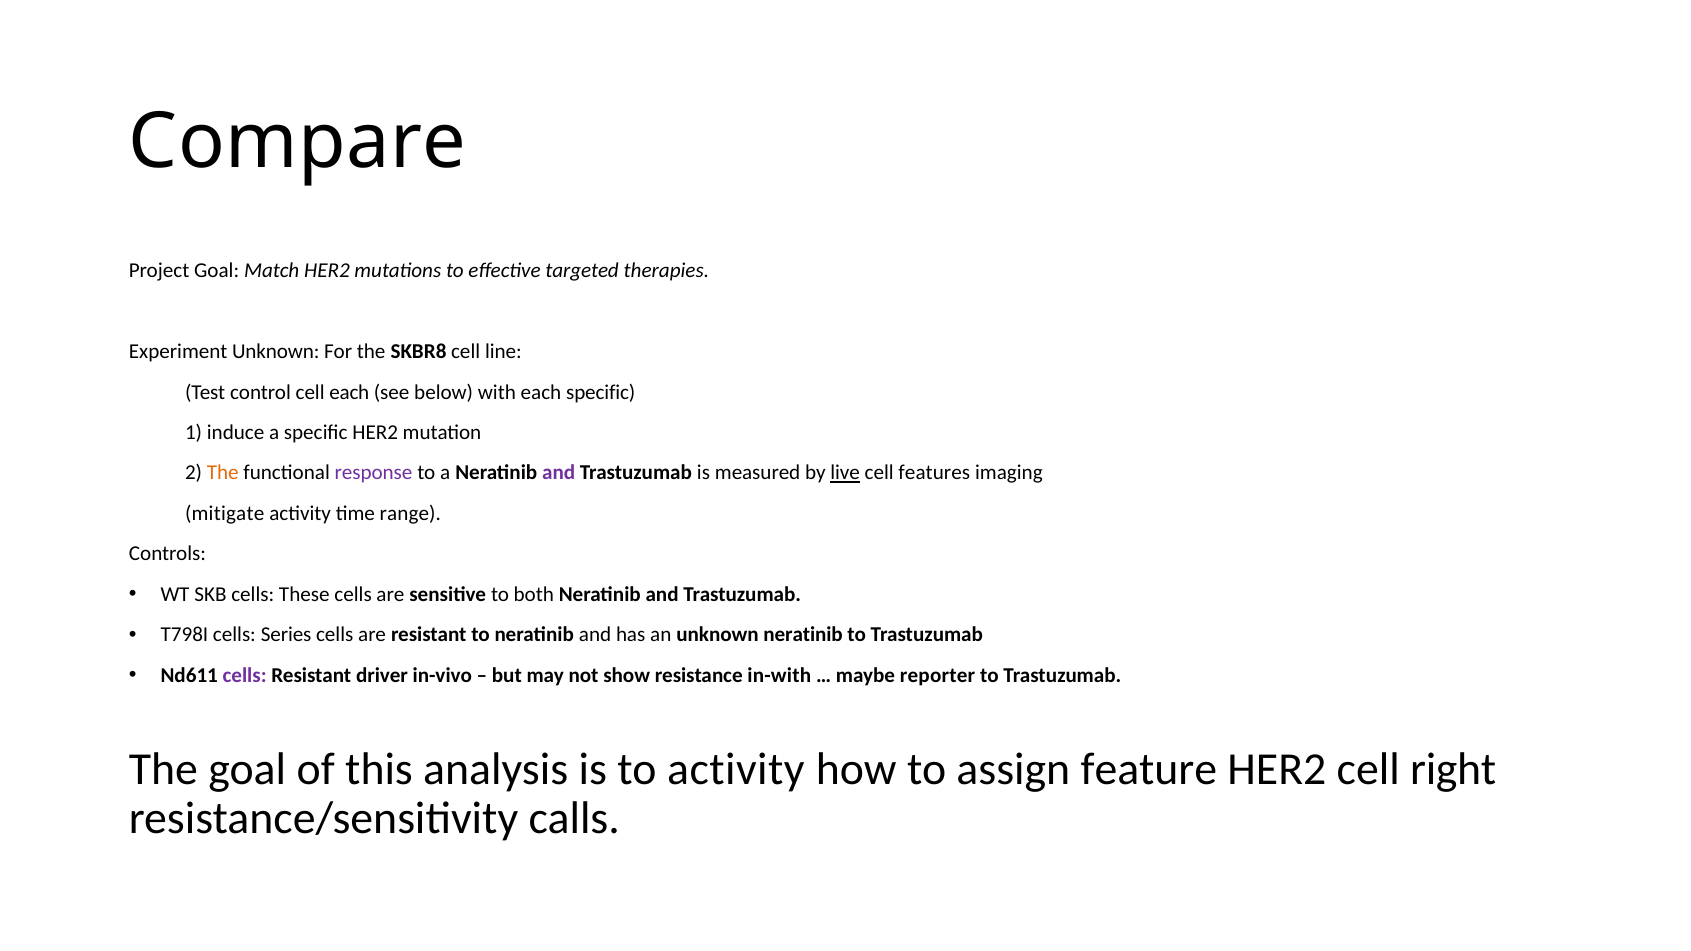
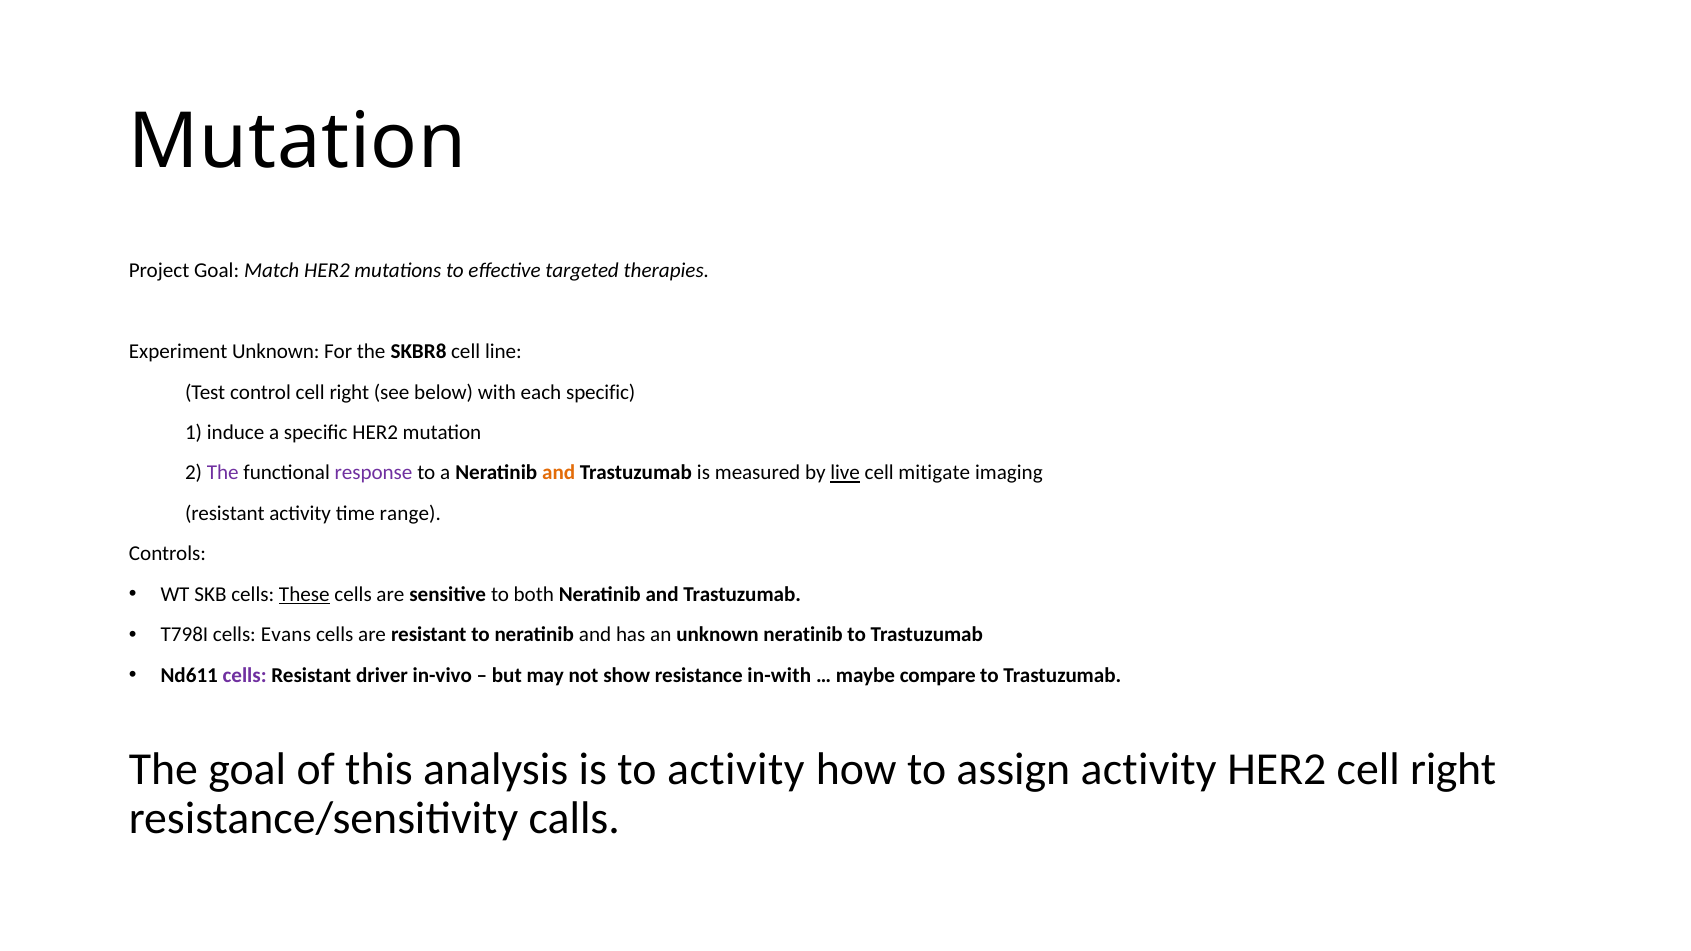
Compare at (298, 142): Compare -> Mutation
control cell each: each -> right
The at (223, 473) colour: orange -> purple
and at (559, 473) colour: purple -> orange
features: features -> mitigate
mitigate at (225, 514): mitigate -> resistant
These underline: none -> present
Series: Series -> Evans
reporter: reporter -> compare
assign feature: feature -> activity
